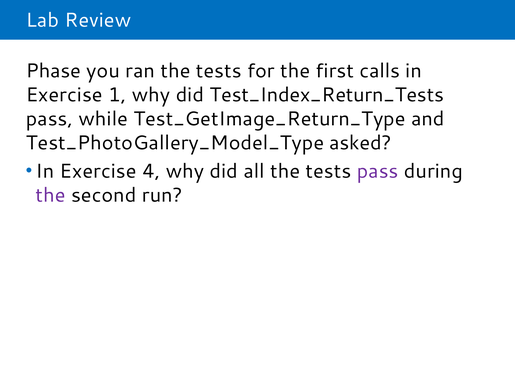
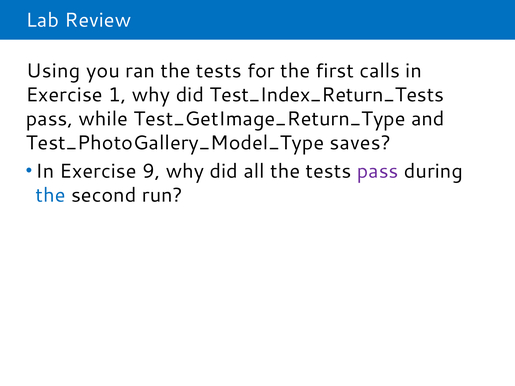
Phase: Phase -> Using
asked: asked -> saves
4: 4 -> 9
the at (51, 195) colour: purple -> blue
